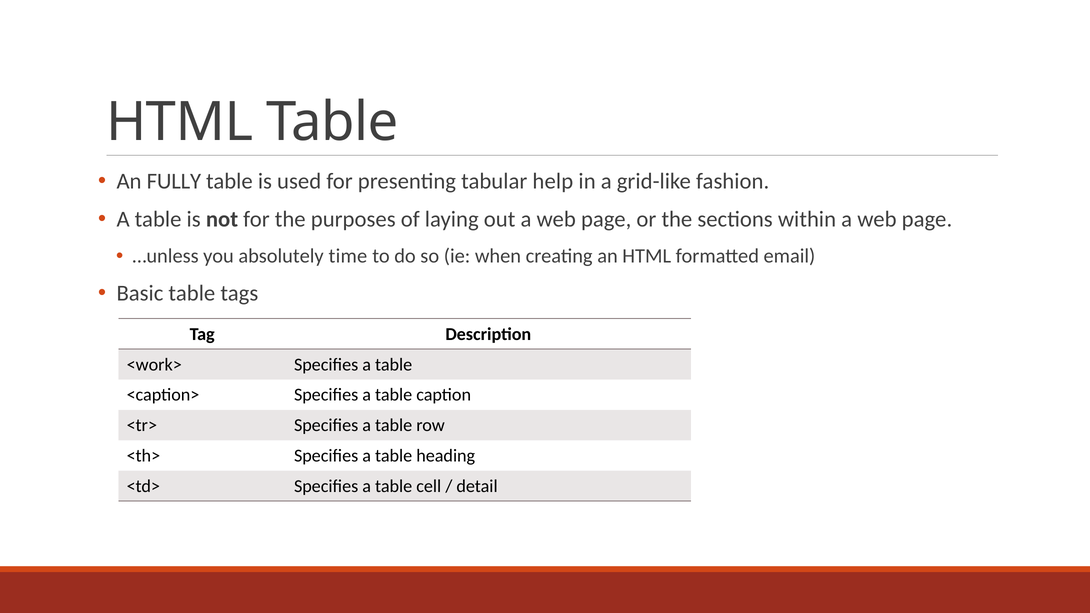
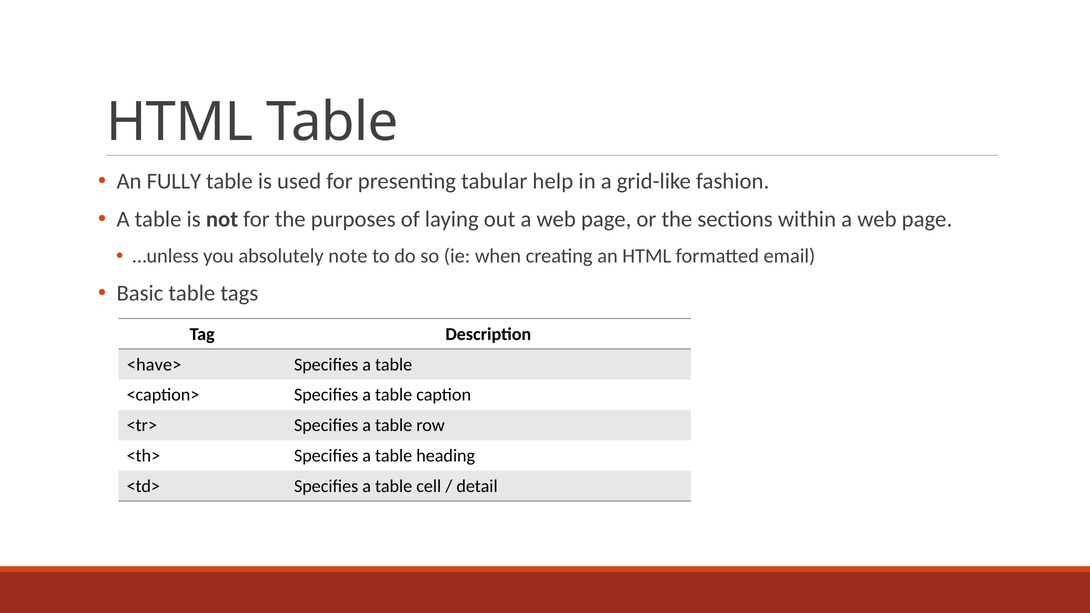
time: time -> note
<work>: <work> -> <have>
